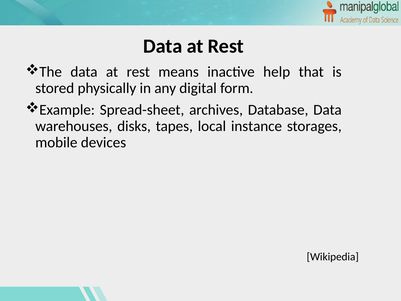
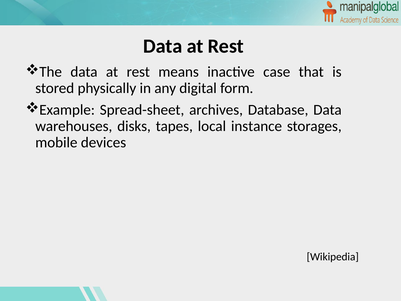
help: help -> case
